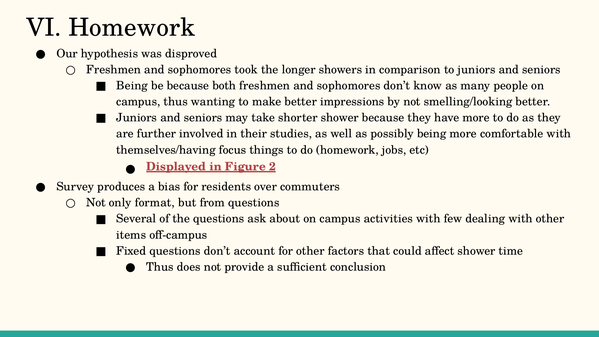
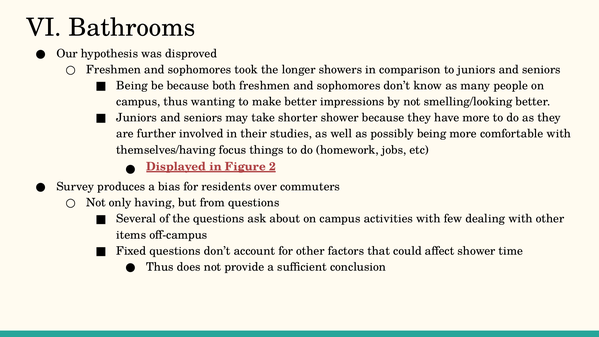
VI Homework: Homework -> Bathrooms
format: format -> having
